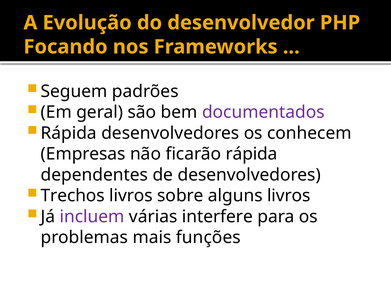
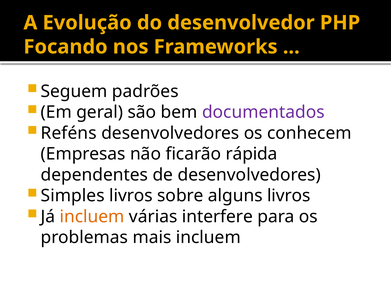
Rápida at (69, 133): Rápida -> Reféns
Trechos: Trechos -> Simples
incluem at (92, 217) colour: purple -> orange
mais funções: funções -> incluem
